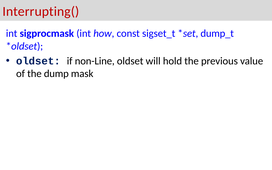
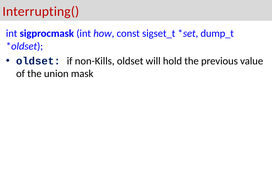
non-Line: non-Line -> non-Kills
dump: dump -> union
